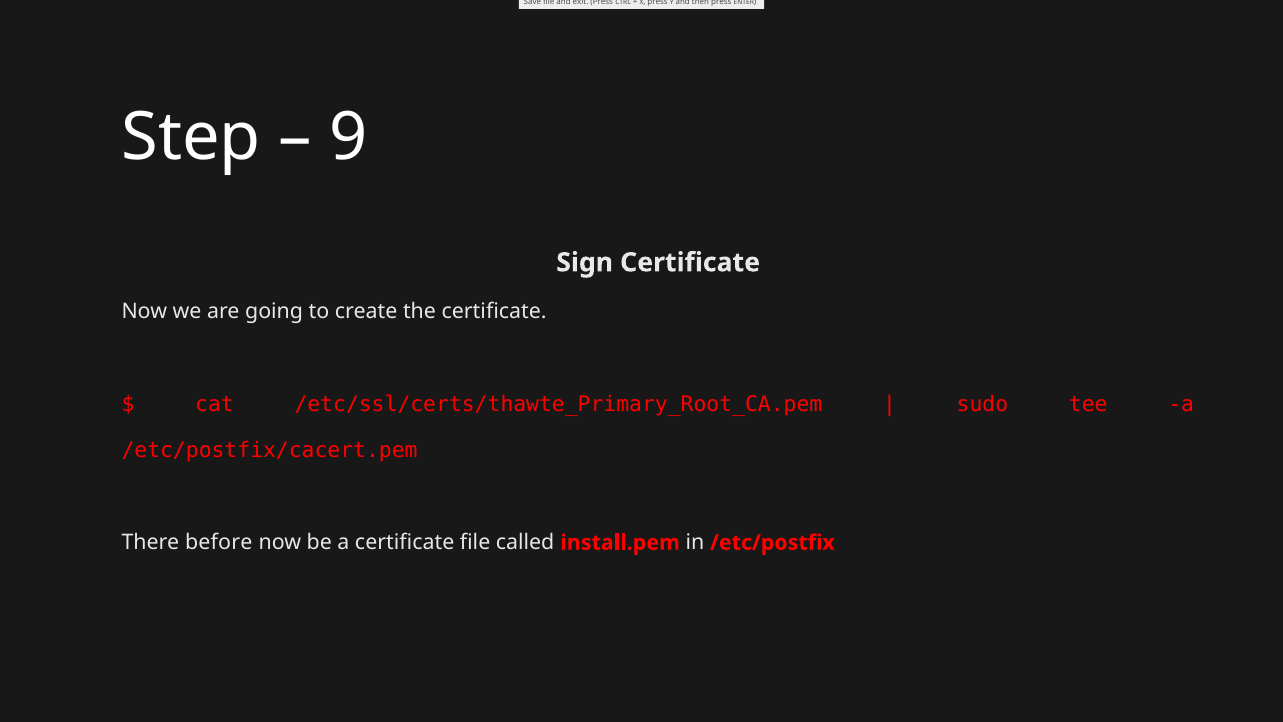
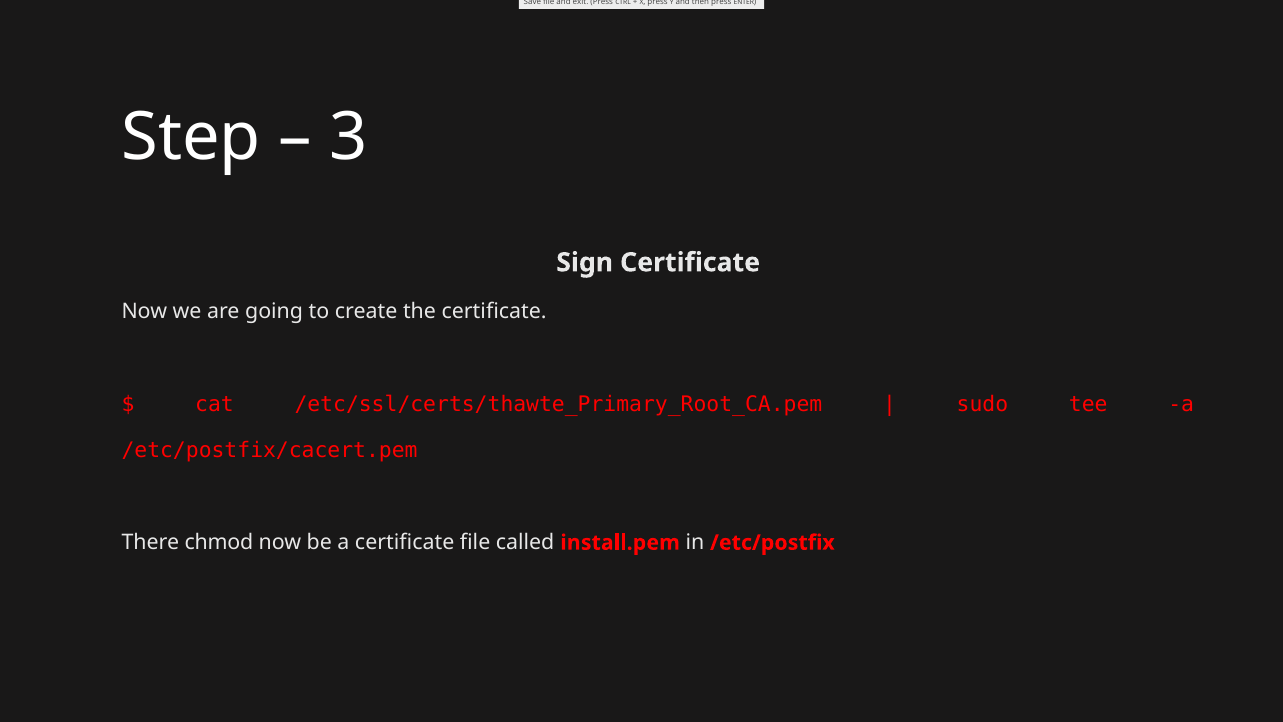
9: 9 -> 3
before: before -> chmod
